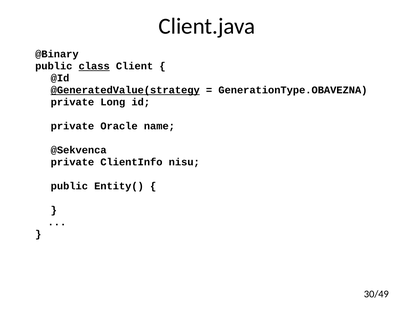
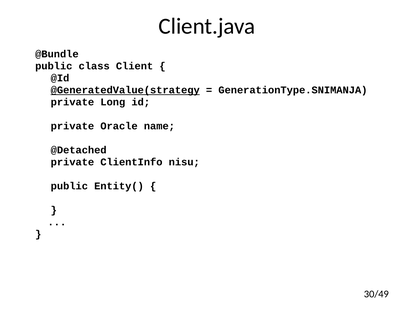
@Binary: @Binary -> @Bundle
class underline: present -> none
GenerationType.OBAVEZNA: GenerationType.OBAVEZNA -> GenerationType.SNIMANJA
@Sekvenca: @Sekvenca -> @Detached
